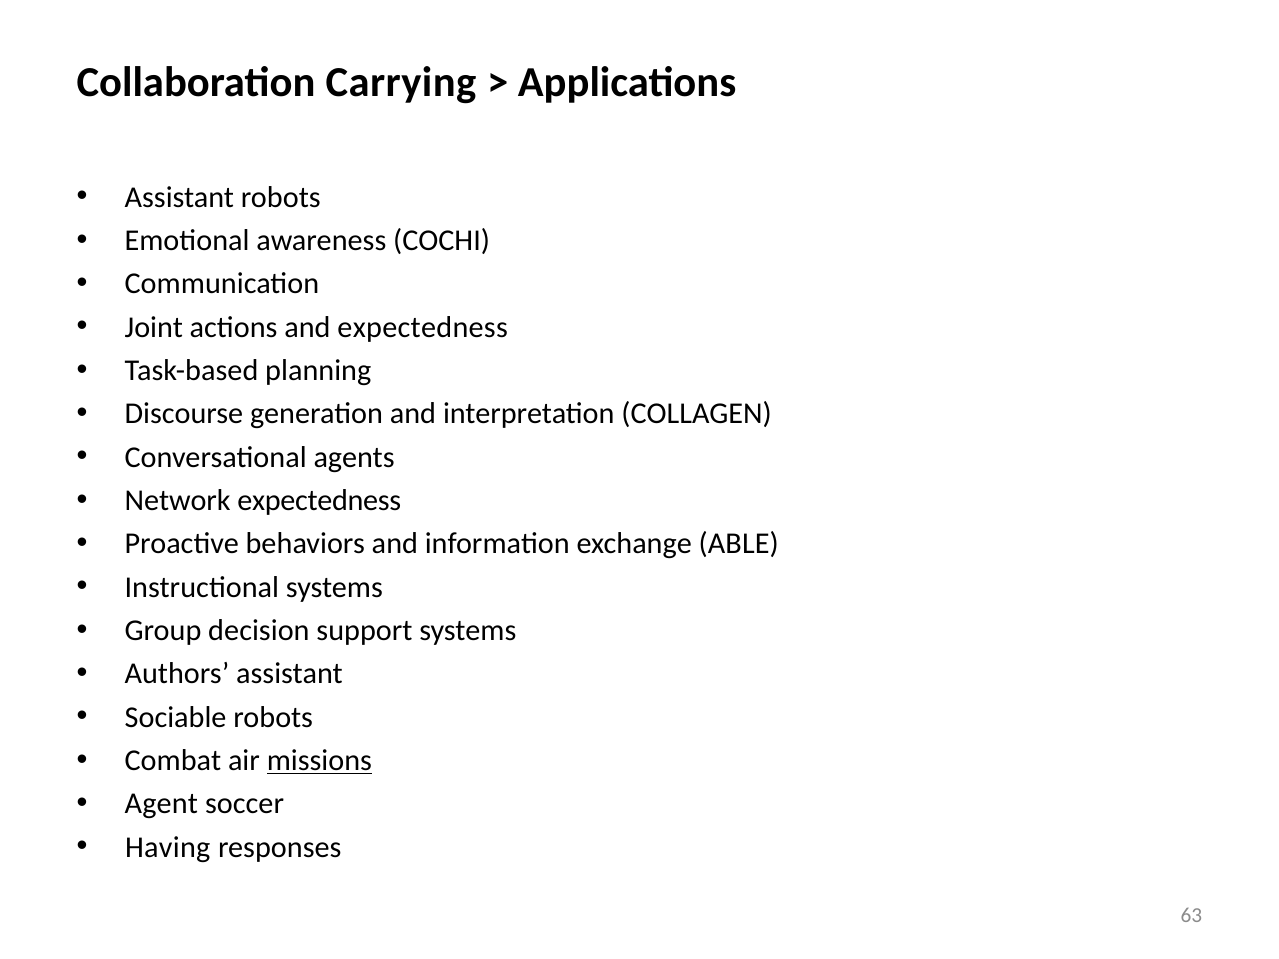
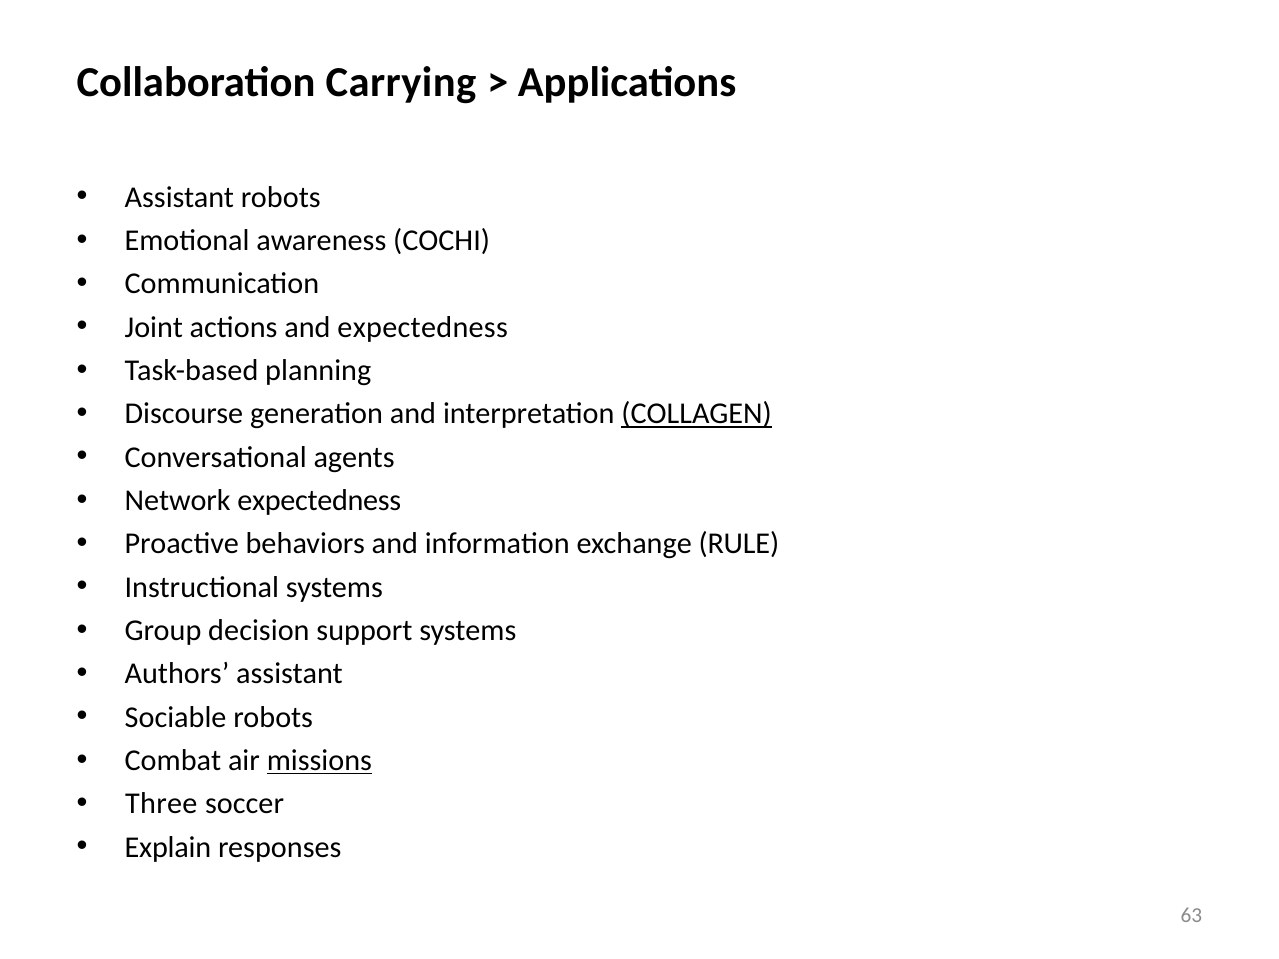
COLLAGEN underline: none -> present
ABLE: ABLE -> RULE
Agent: Agent -> Three
Having: Having -> Explain
